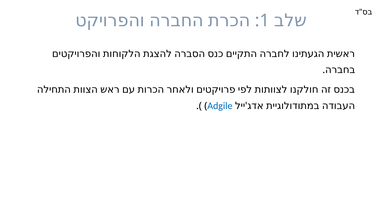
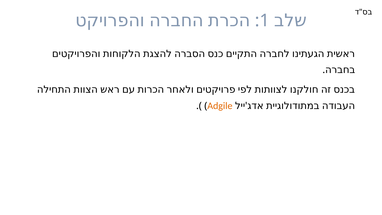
Adgile colour: blue -> orange
